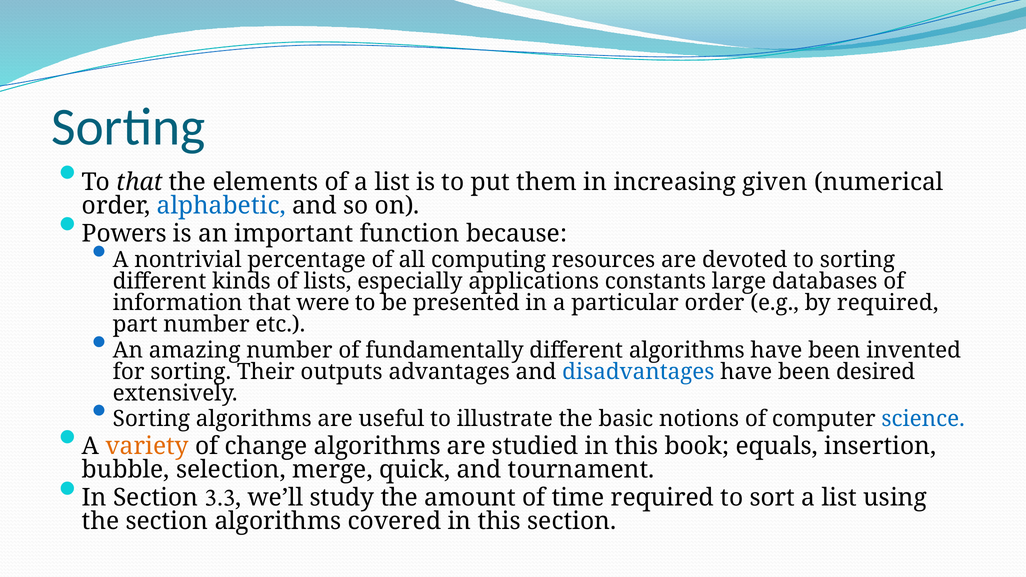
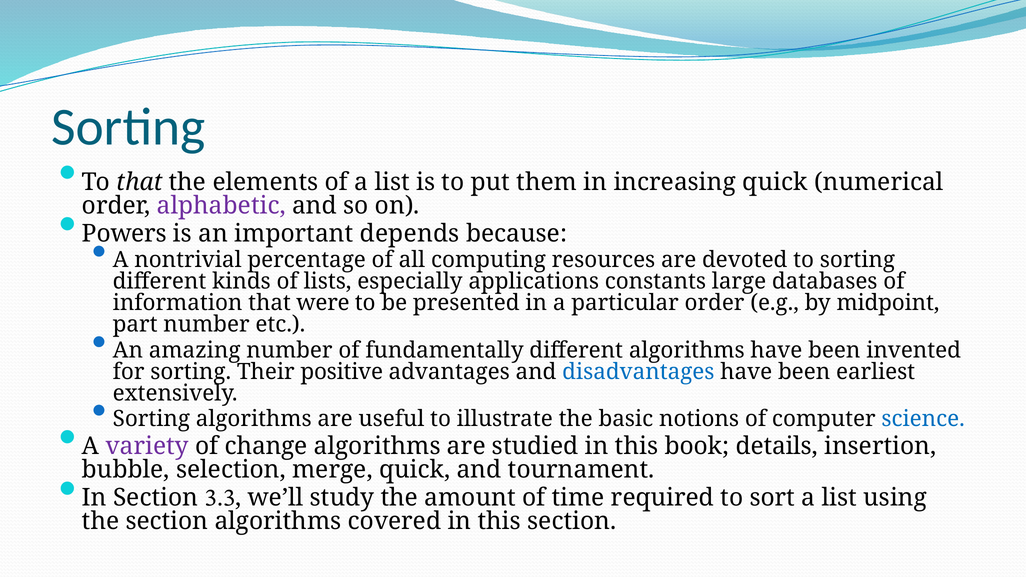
increasing given: given -> quick
alphabetic colour: blue -> purple
function: function -> depends
by required: required -> midpoint
outputs: outputs -> positive
desired: desired -> earliest
variety colour: orange -> purple
equals: equals -> details
